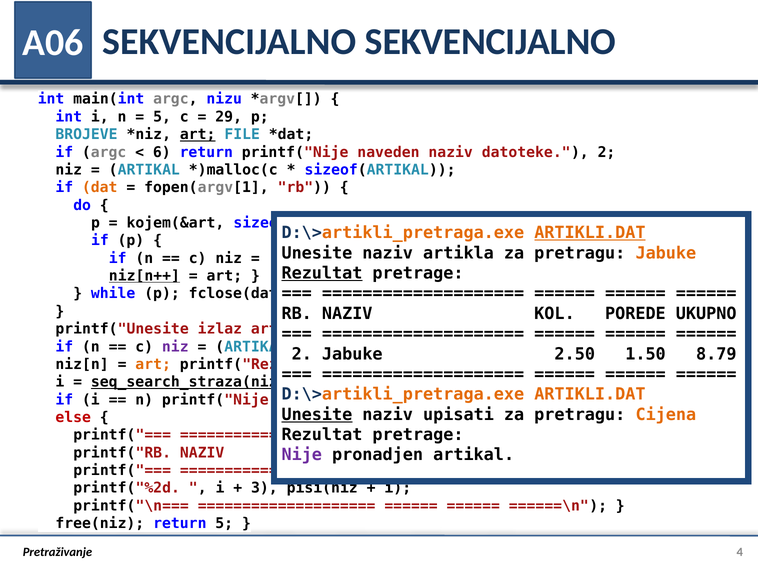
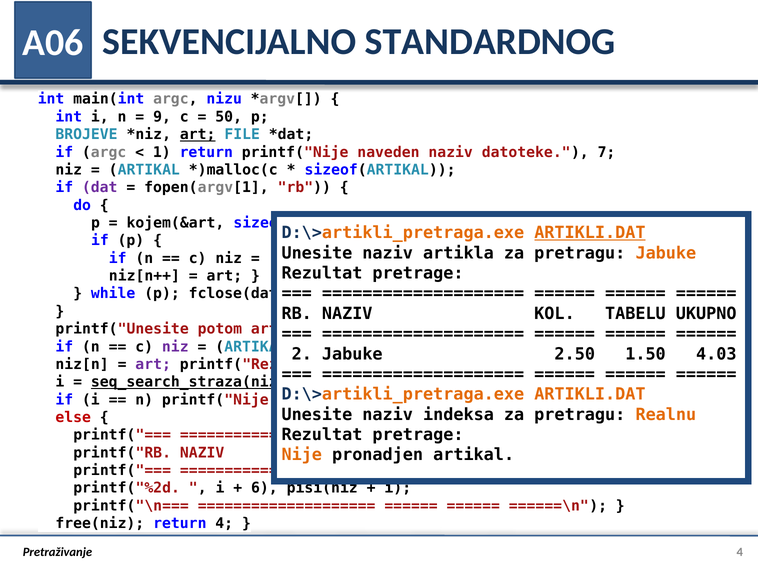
SEKVENCIJALNO SEKVENCIJALNO: SEKVENCIJALNO -> STANDARDNOG
5 at (162, 117): 5 -> 9
29: 29 -> 50
6 at (162, 152): 6 -> 1
datoteke 2: 2 -> 7
dat at (100, 188) colour: orange -> purple
Rezultat at (322, 273) underline: present -> none
niz[n++ underline: present -> none
POREDE: POREDE -> TABELU
izlaz: izlaz -> potom
8.79: 8.79 -> 4.03
art at (153, 365) colour: orange -> purple
Unesite at (317, 415) underline: present -> none
upisati: upisati -> indeksa
pretragu Cijena: Cijena -> Realnu
Nije colour: purple -> orange
3: 3 -> 6
return 5: 5 -> 4
